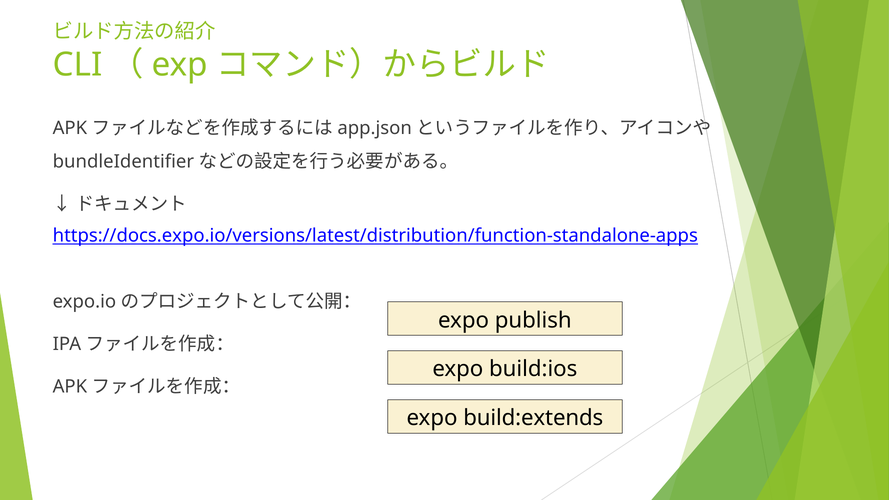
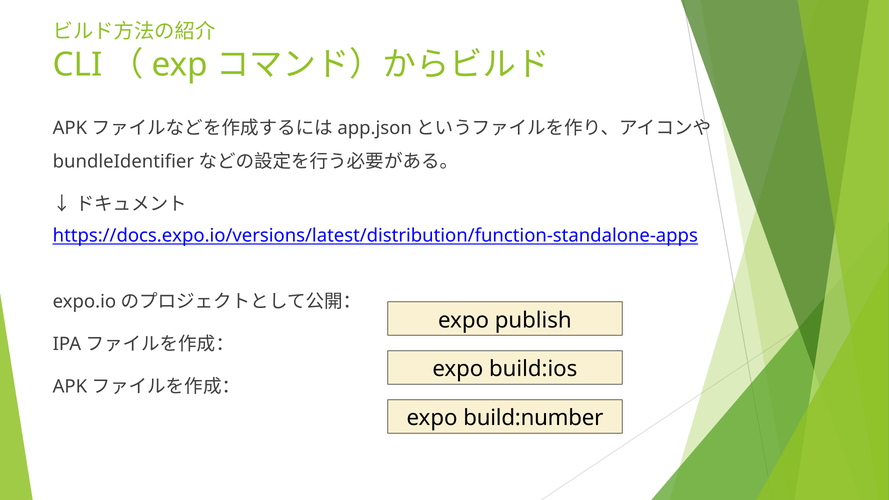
build:extends: build:extends -> build:number
